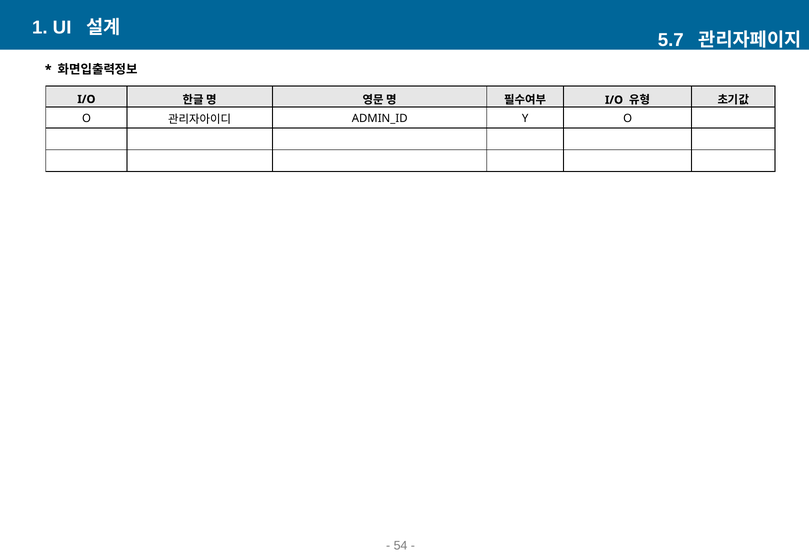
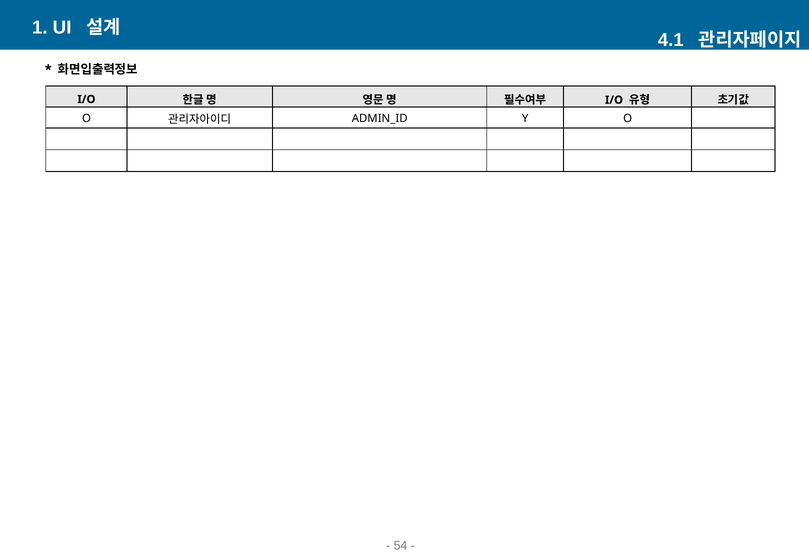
5.7: 5.7 -> 4.1
